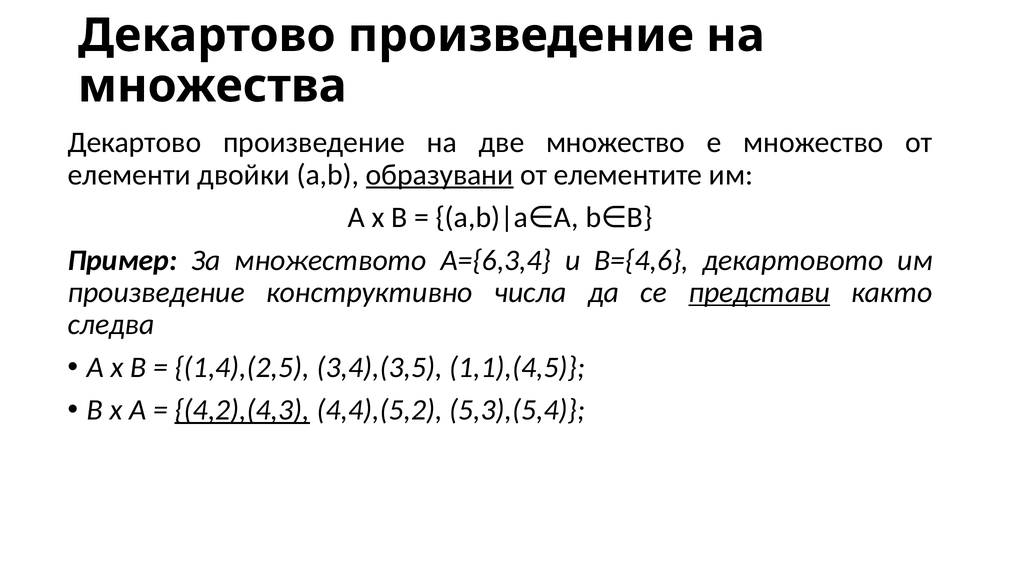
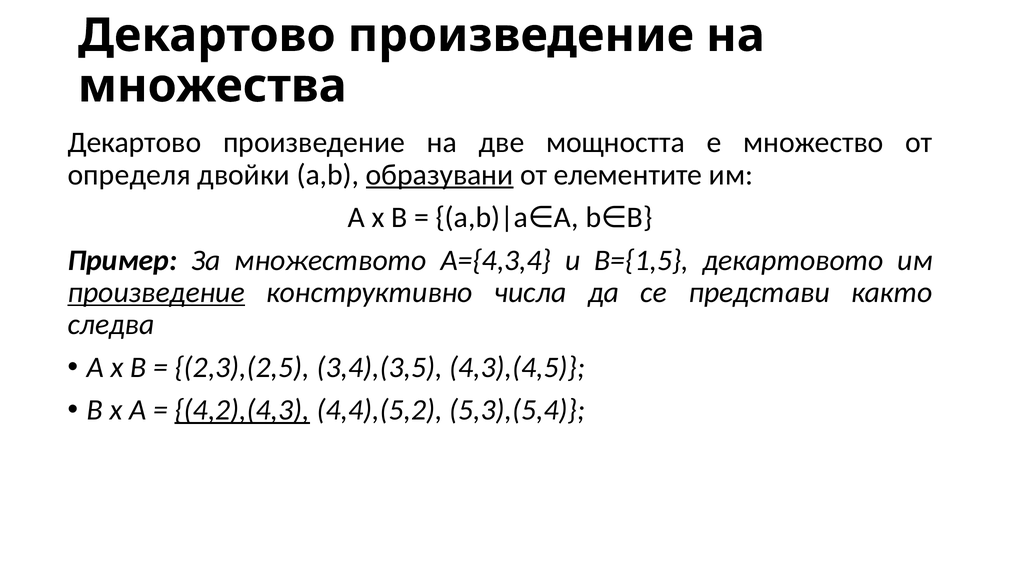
две множество: множество -> мощността
елементи: елементи -> определя
A={6,3,4: A={6,3,4 -> A={4,3,4
B={4,6: B={4,6 -> B={1,5
произведение at (156, 293) underline: none -> present
представи underline: present -> none
1,4),(2,5: 1,4),(2,5 -> 2,3),(2,5
1,1),(4,5: 1,1),(4,5 -> 4,3),(4,5
